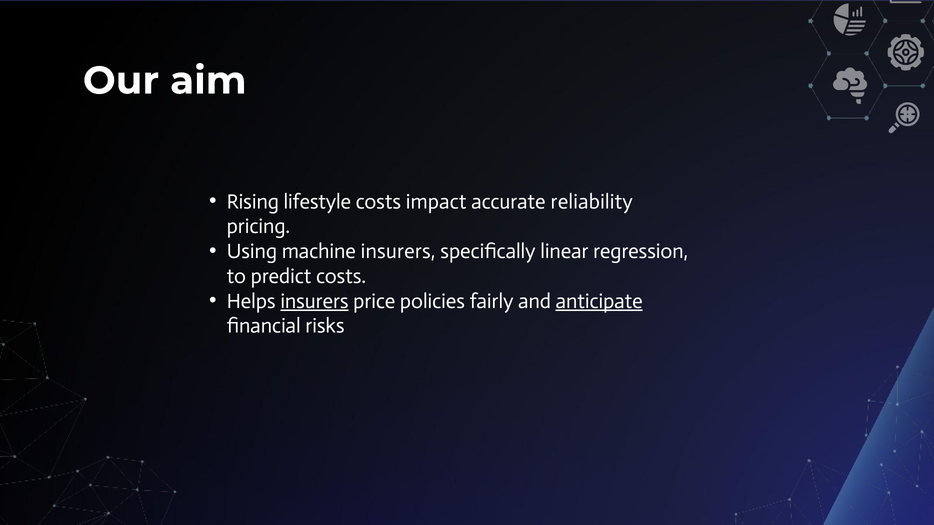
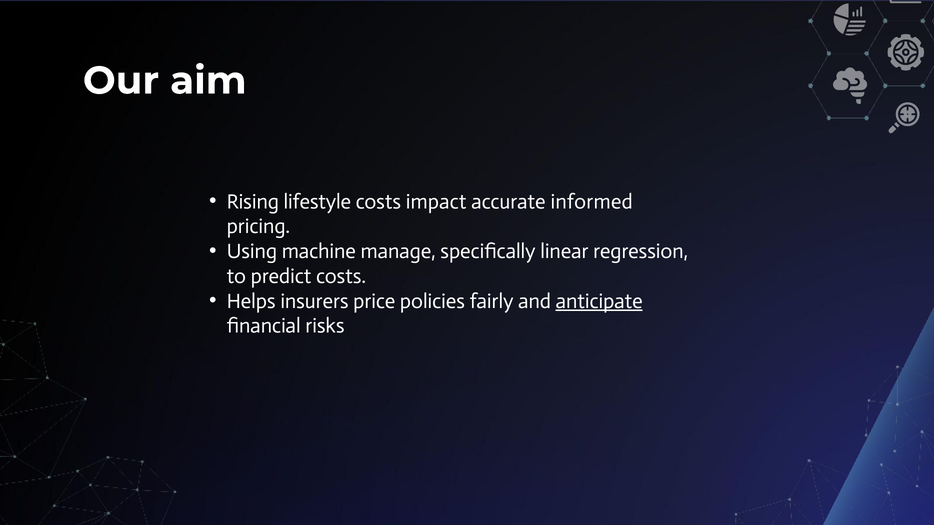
reliability: reliability -> informed
machine insurers: insurers -> manage
insurers at (314, 301) underline: present -> none
